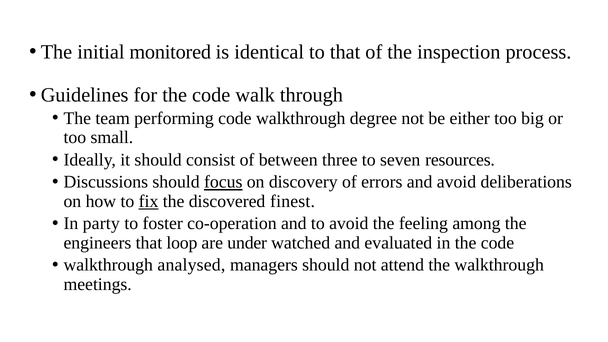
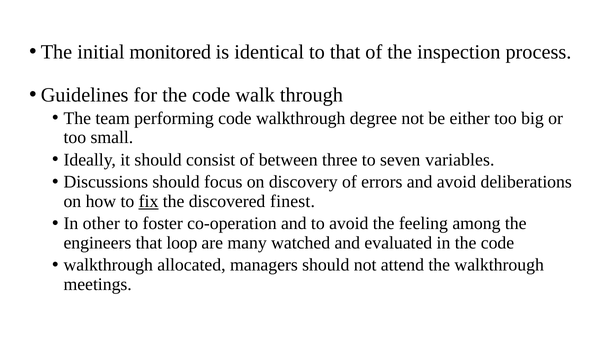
resources: resources -> variables
focus underline: present -> none
party: party -> other
under: under -> many
analysed: analysed -> allocated
